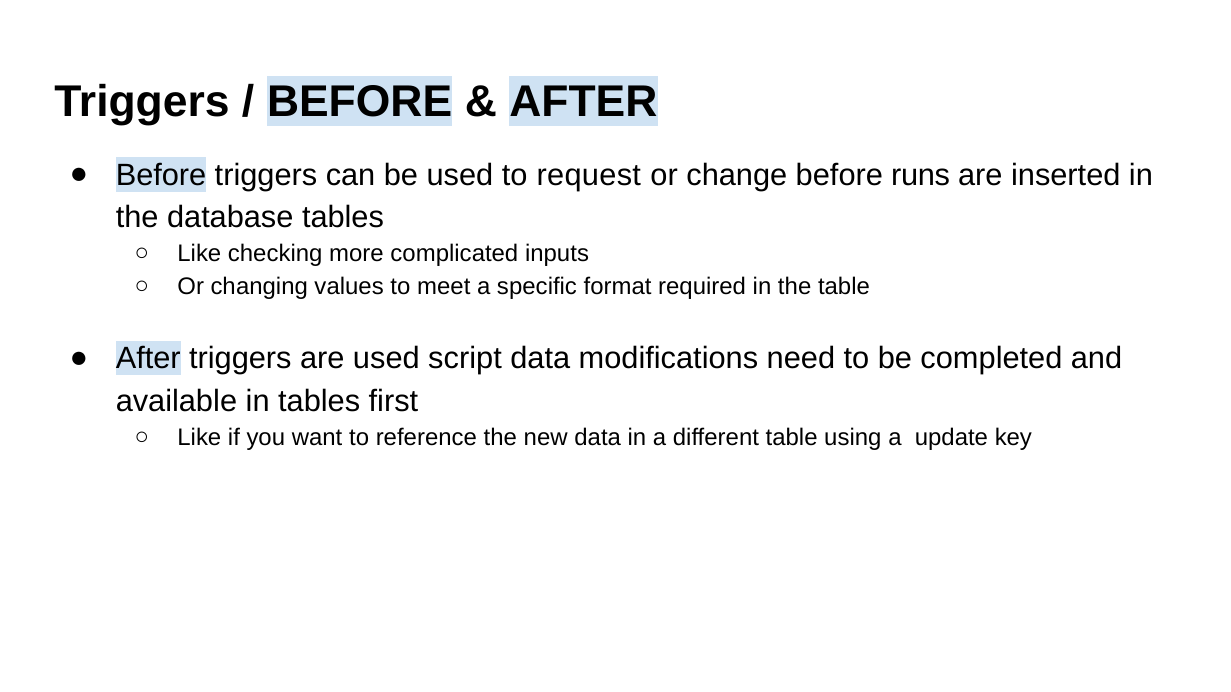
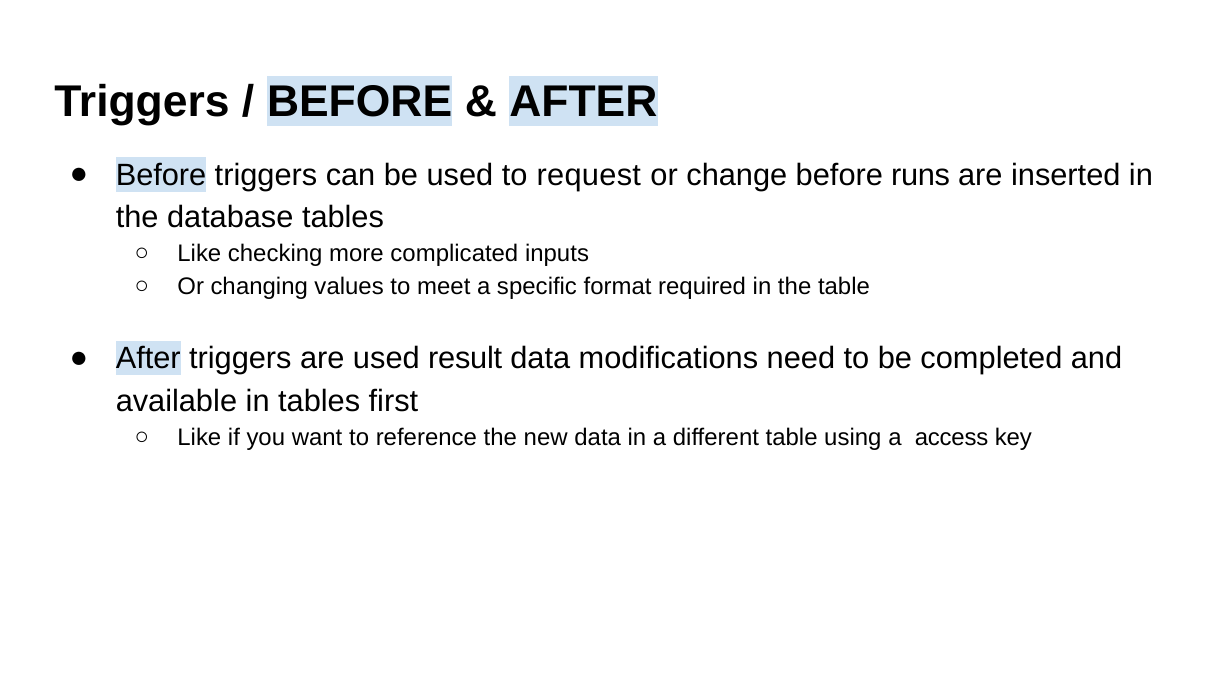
script: script -> result
update: update -> access
